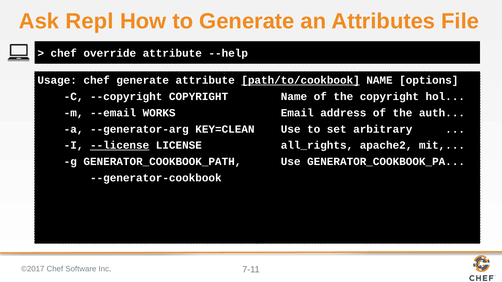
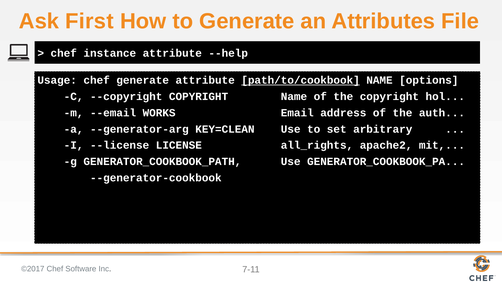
Repl: Repl -> First
override: override -> instance
--license underline: present -> none
